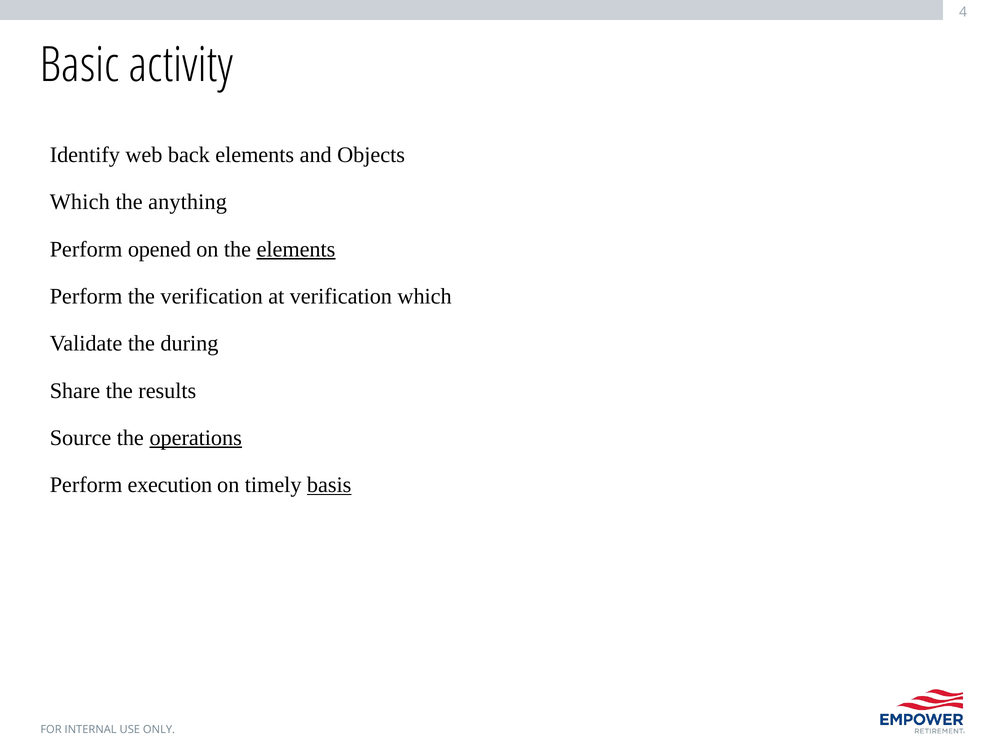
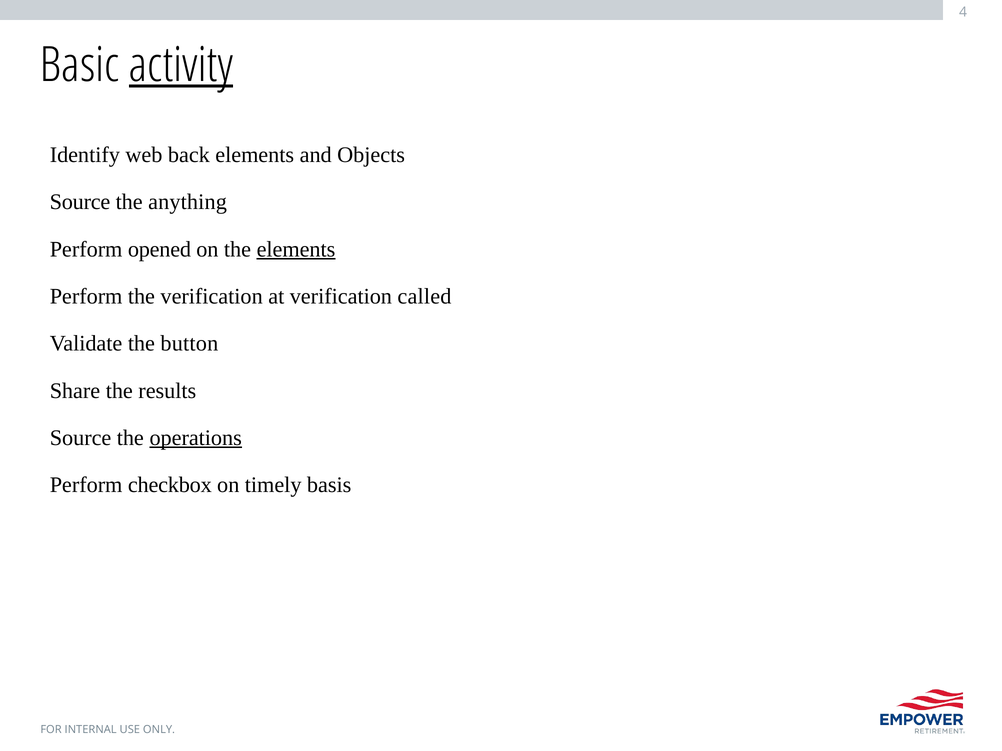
activity underline: none -> present
Which at (80, 202): Which -> Source
verification which: which -> called
during: during -> button
execution: execution -> checkbox
basis underline: present -> none
